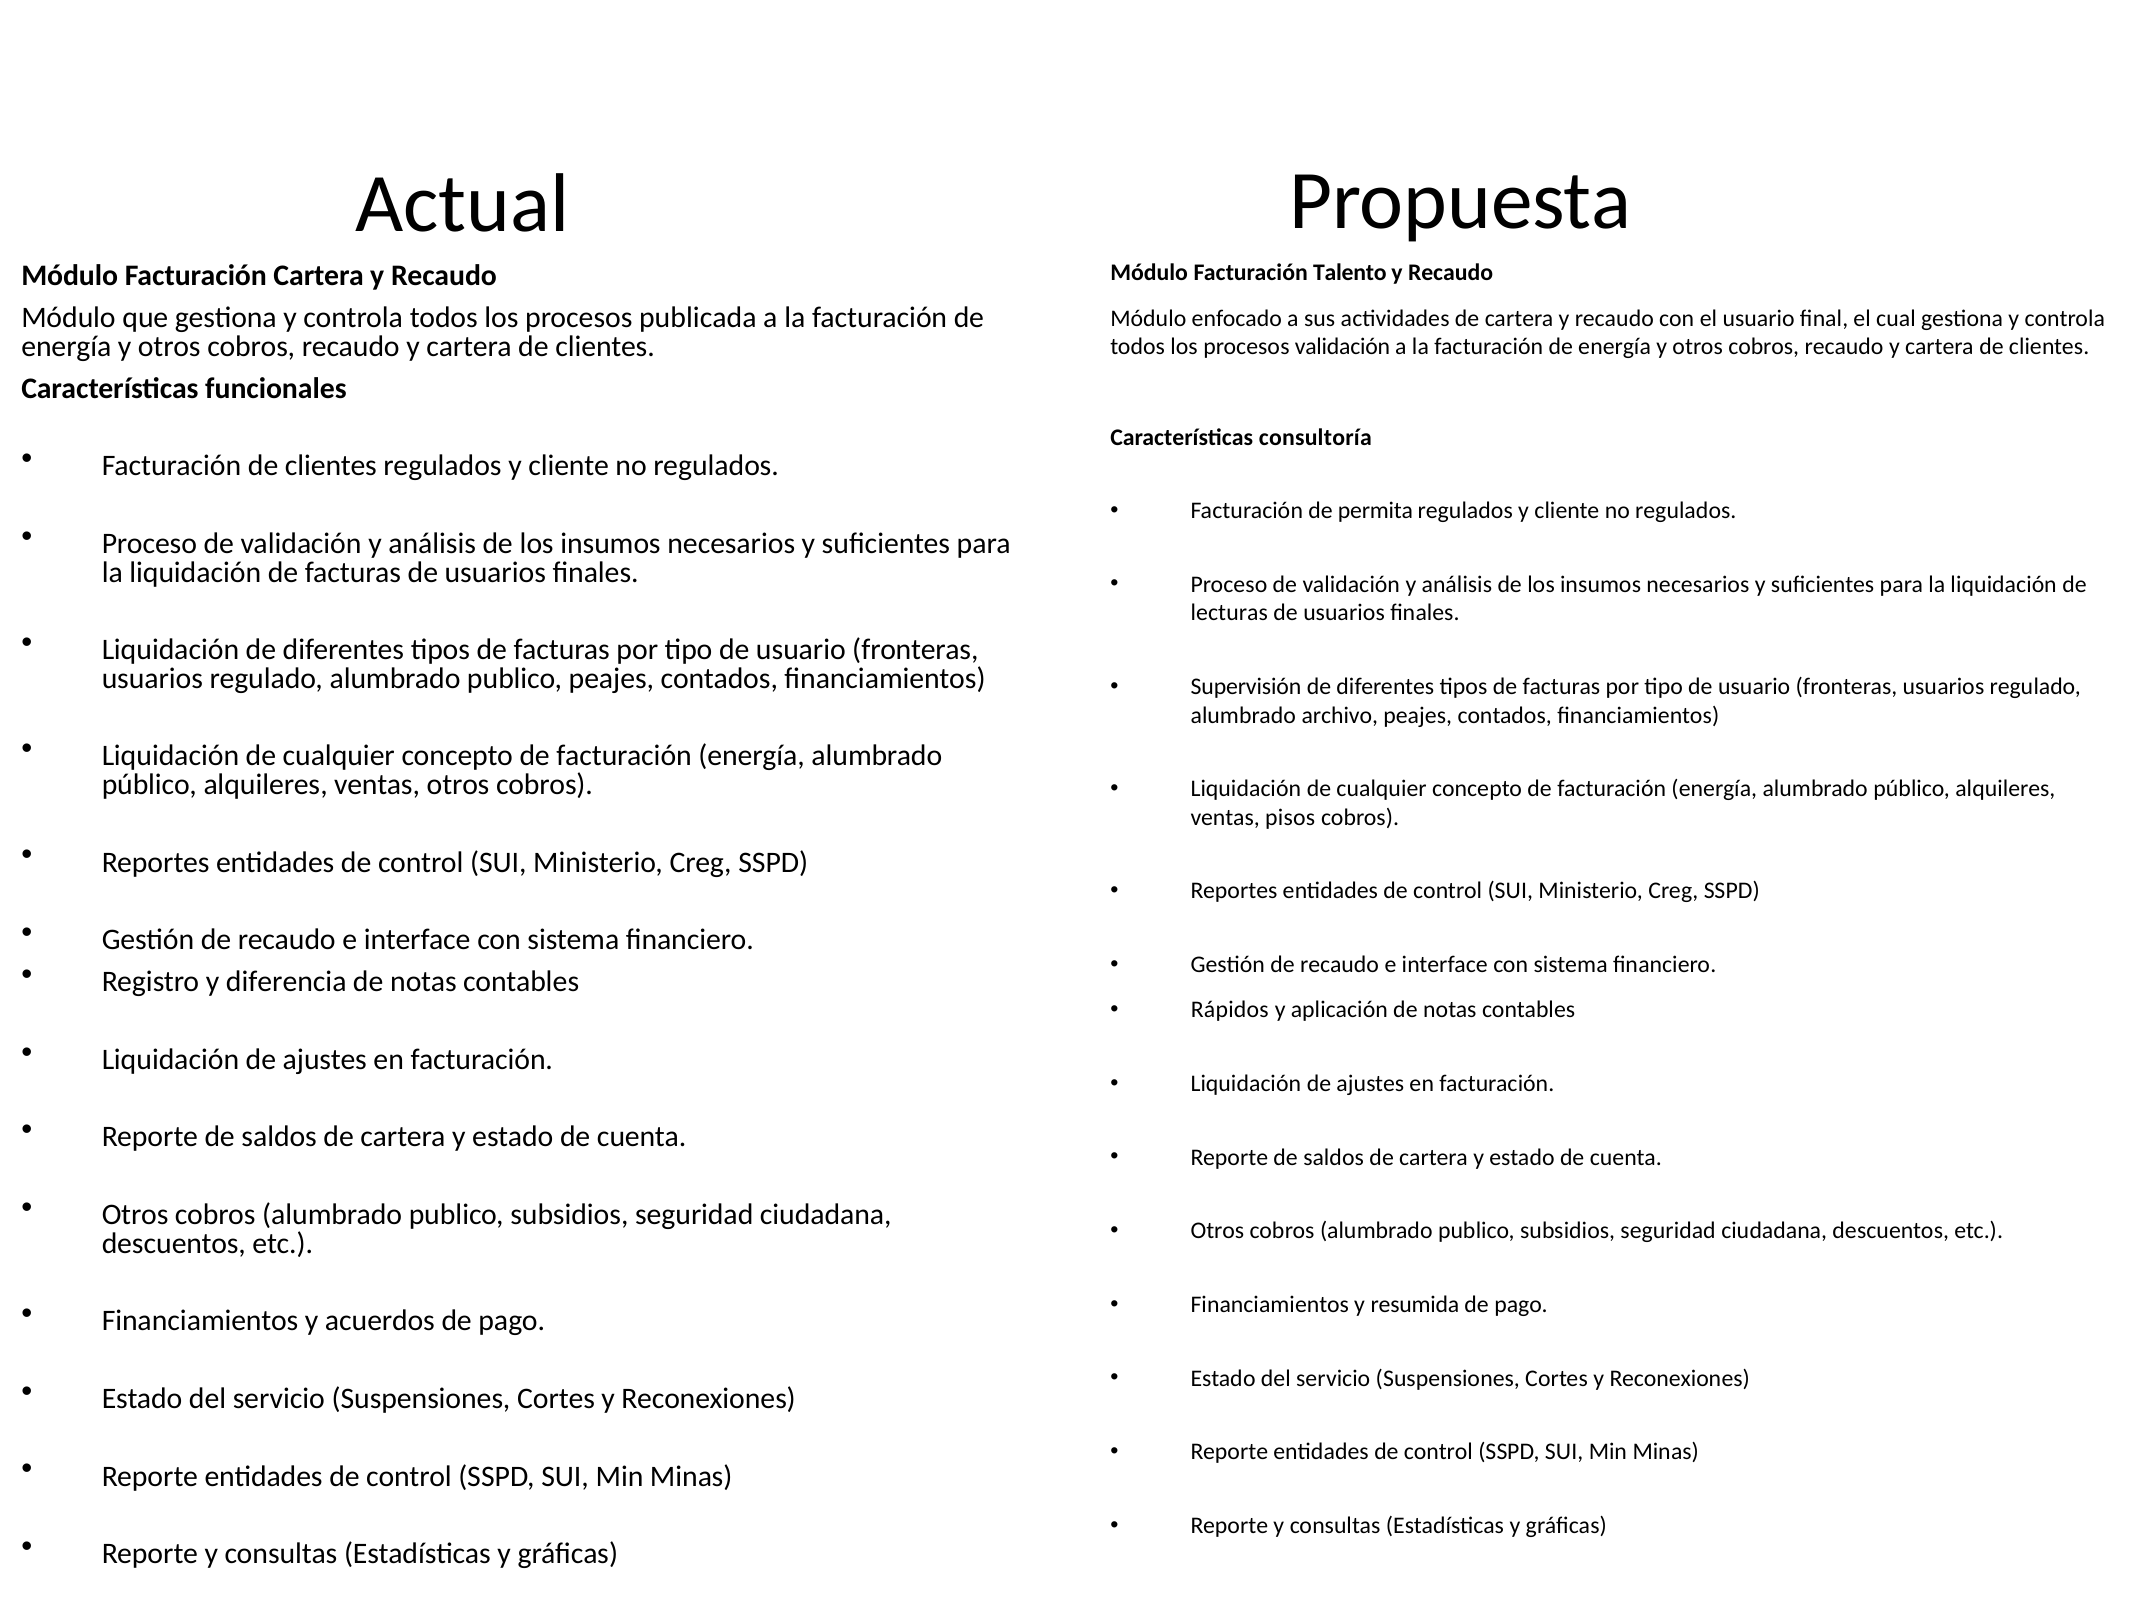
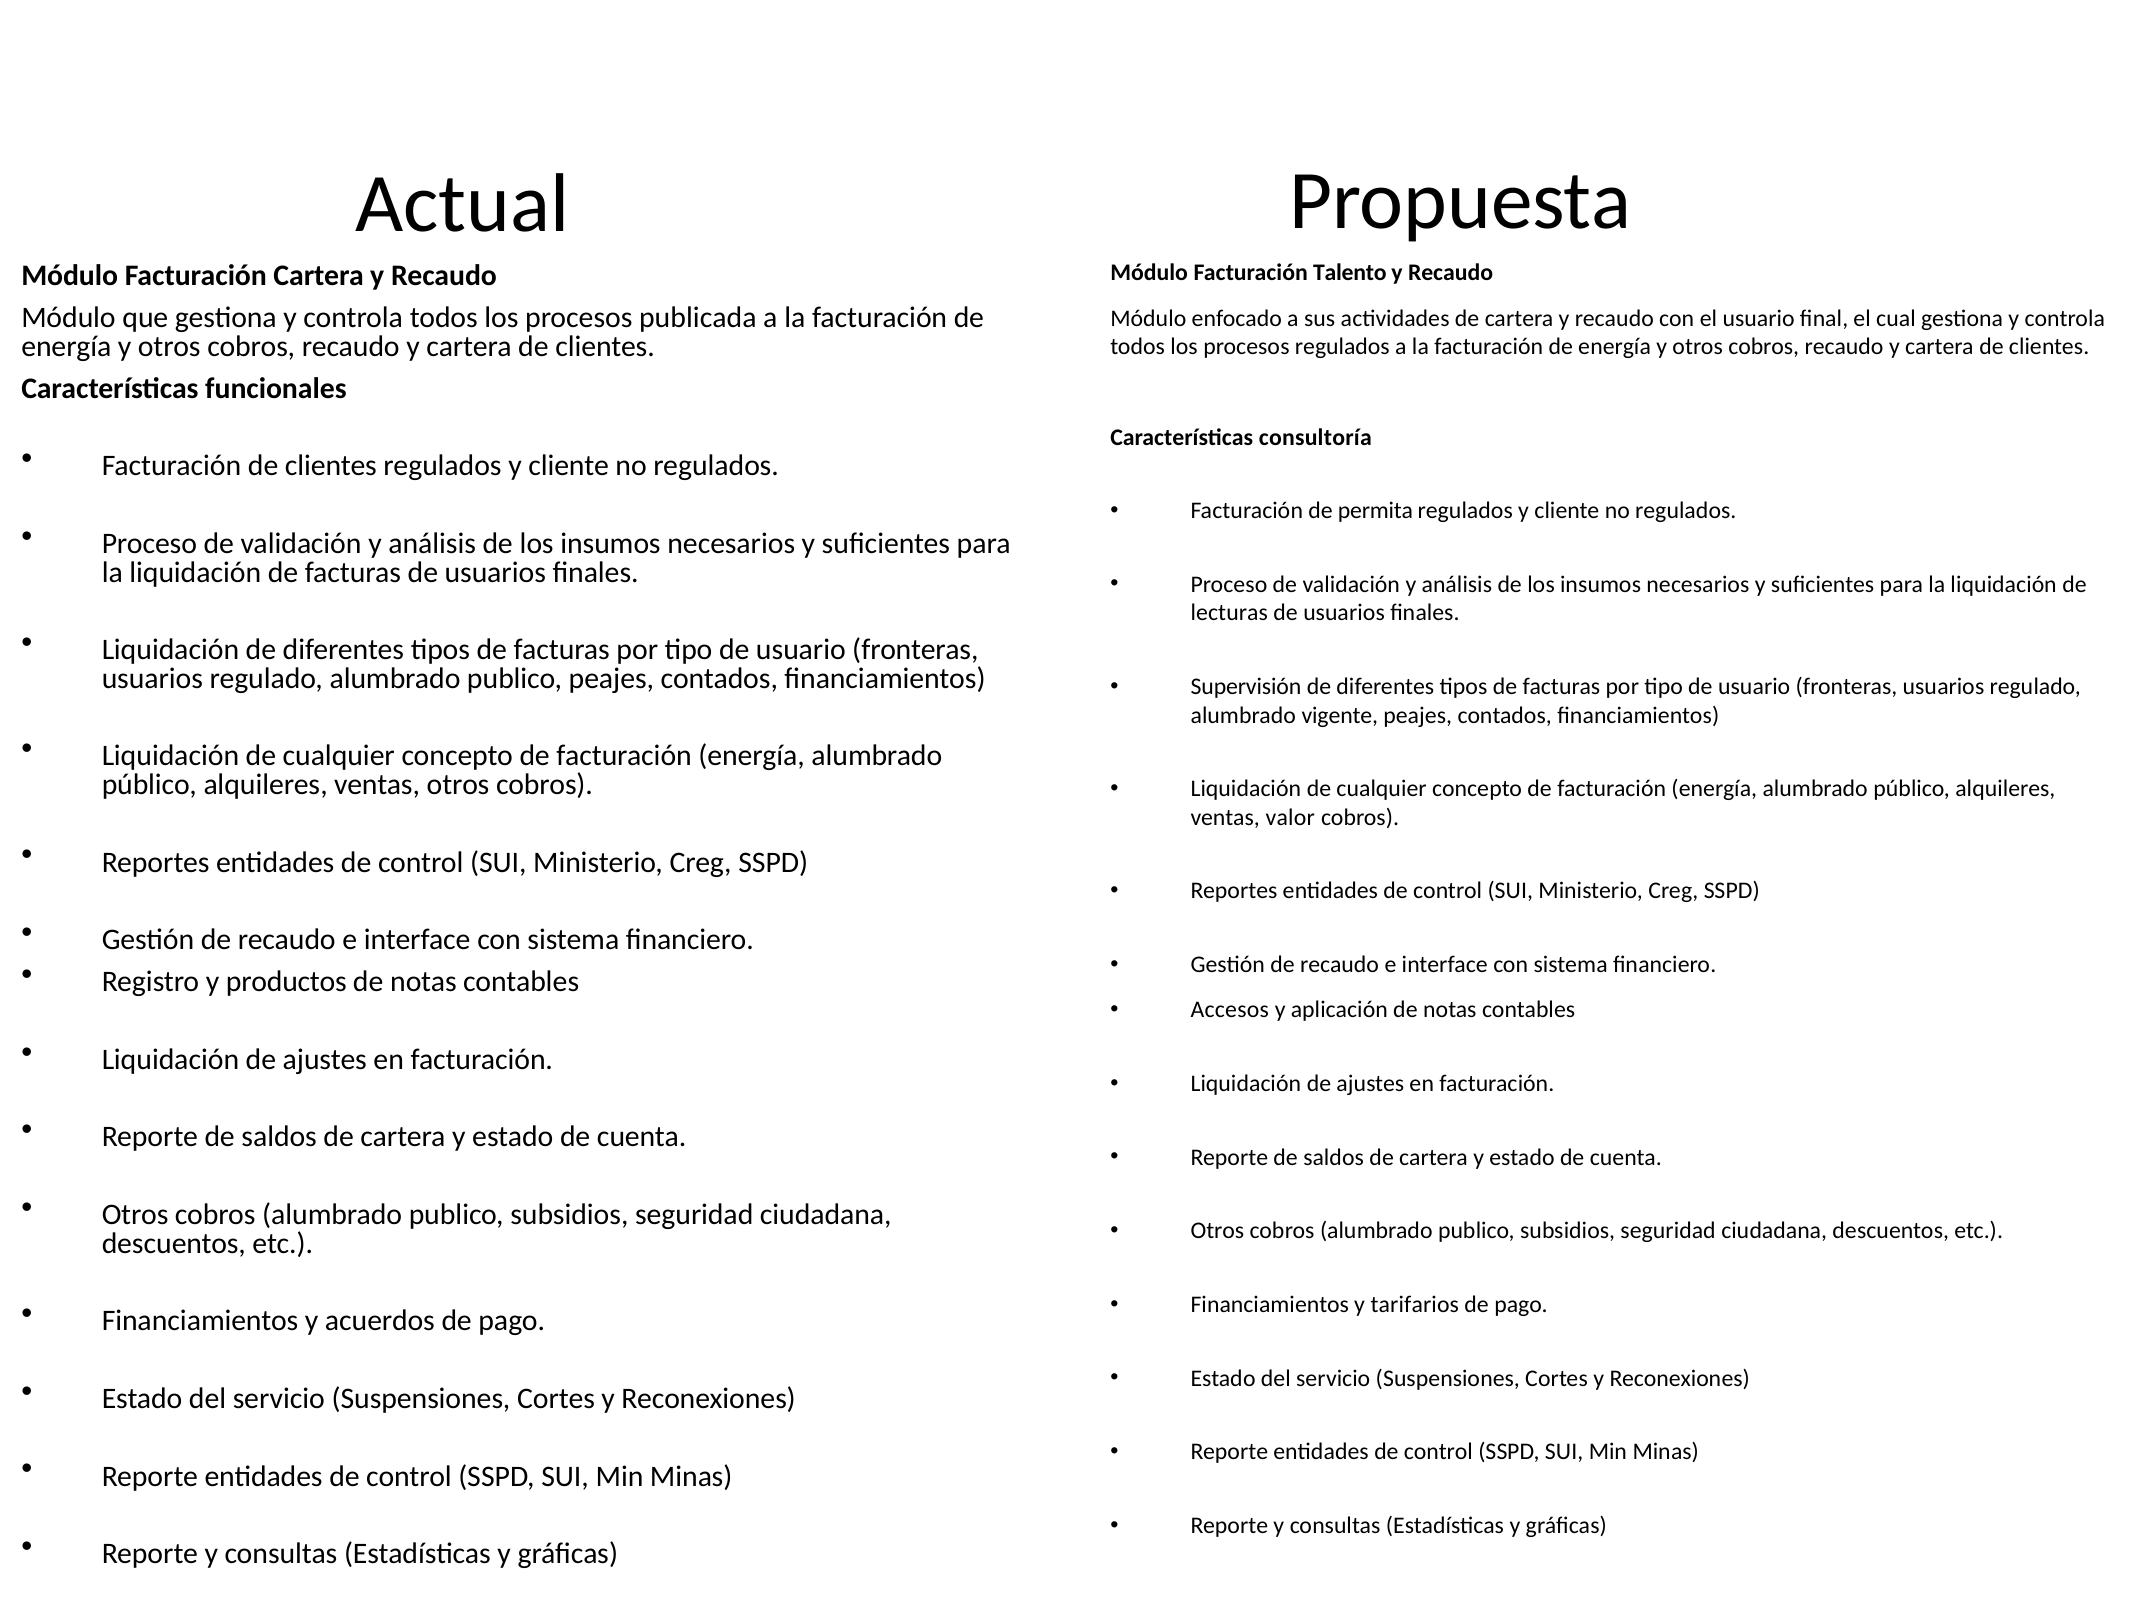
procesos validación: validación -> regulados
archivo: archivo -> vigente
pisos: pisos -> valor
diferencia: diferencia -> productos
Rápidos: Rápidos -> Accesos
resumida: resumida -> tarifarios
